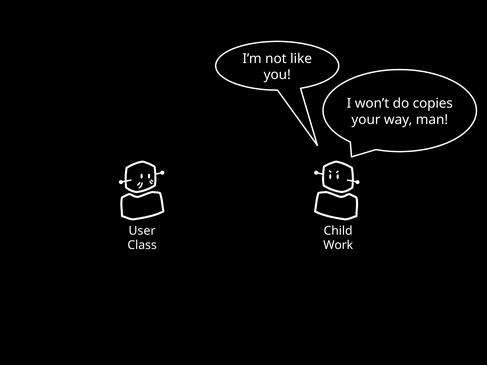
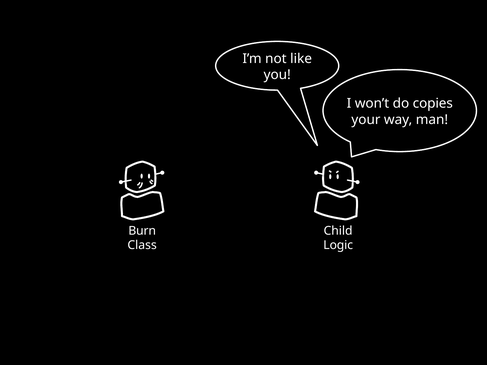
User: User -> Burn
Work: Work -> Logic
